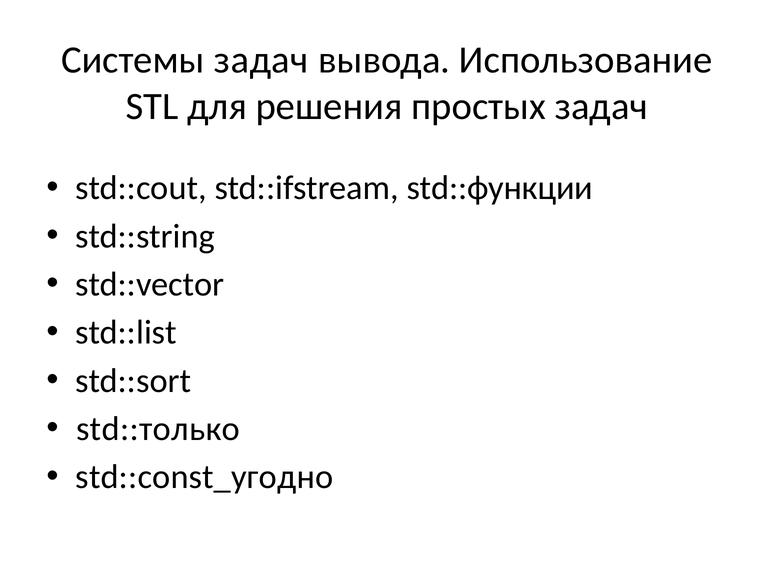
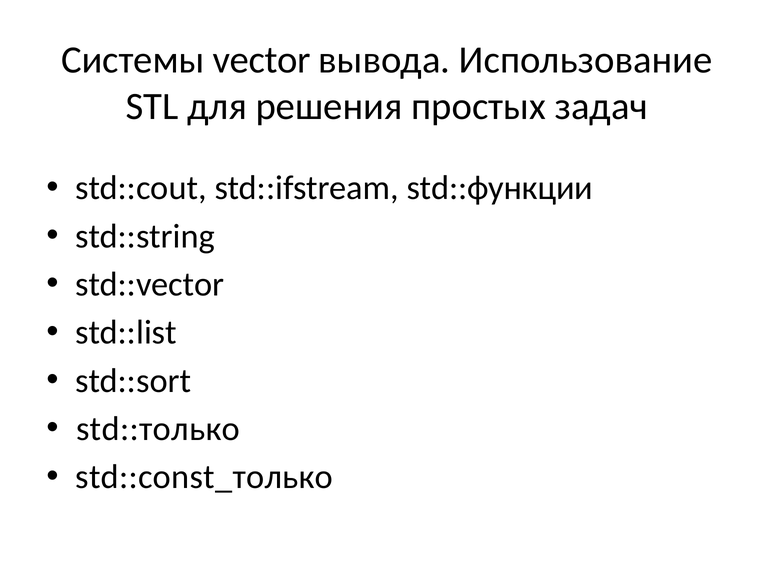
Системы задач: задач -> vector
std::const_угодно: std::const_угодно -> std::const_только
